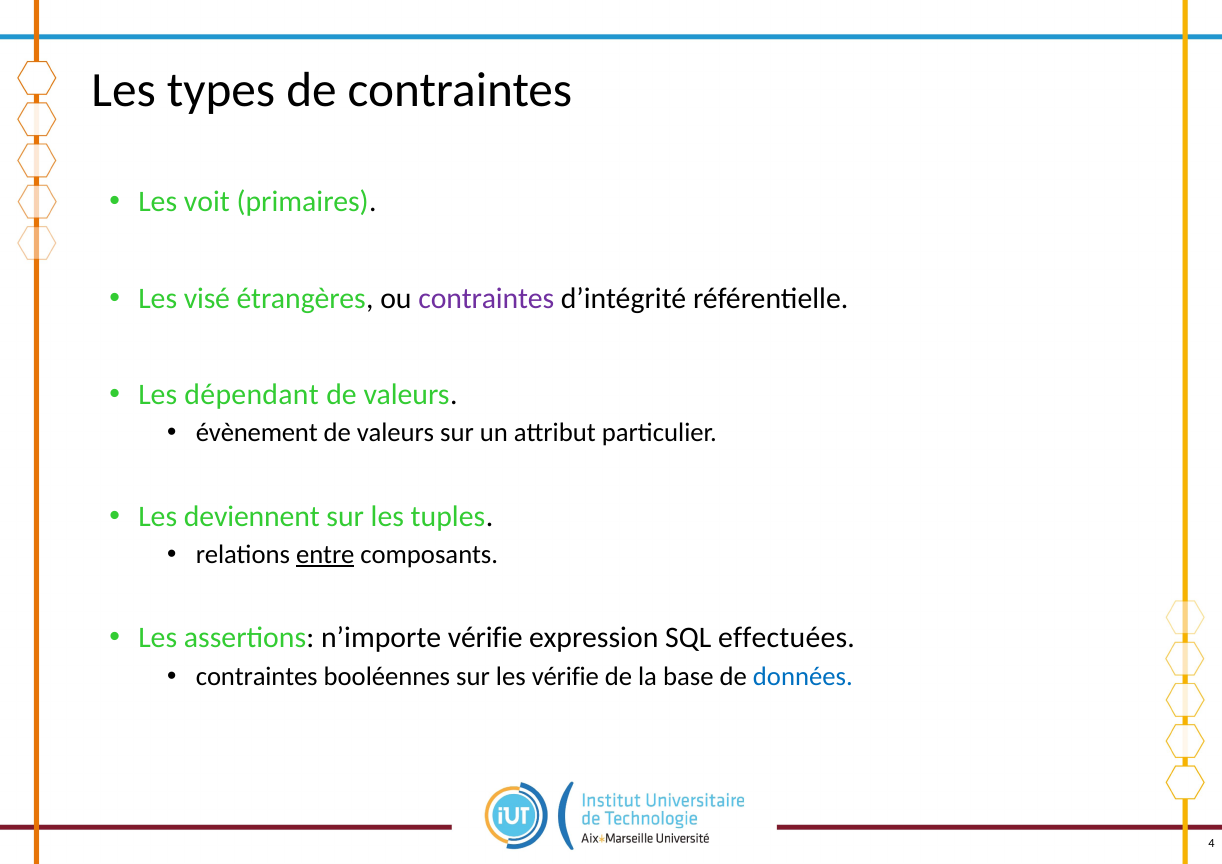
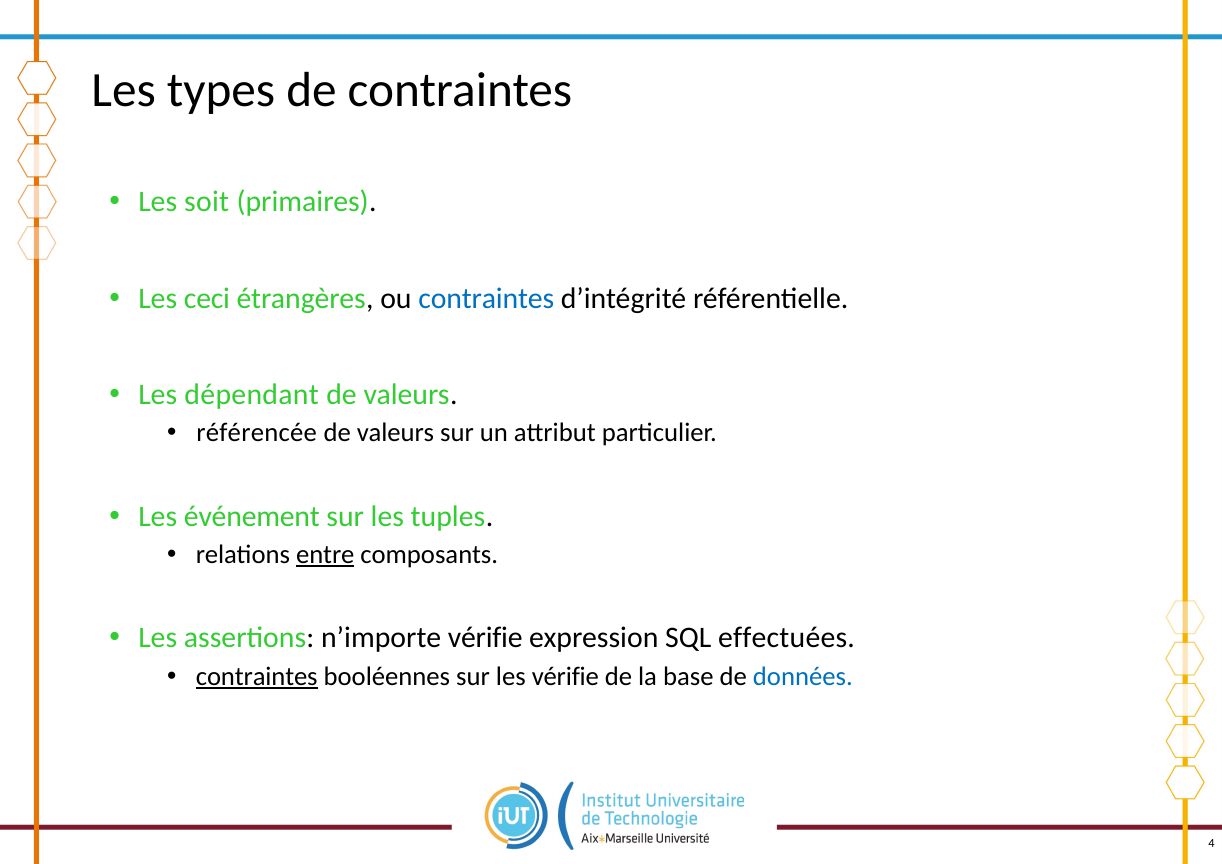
voit: voit -> soit
visé: visé -> ceci
contraintes at (486, 298) colour: purple -> blue
évènement: évènement -> référencée
deviennent: deviennent -> événement
contraintes at (257, 677) underline: none -> present
